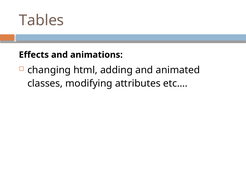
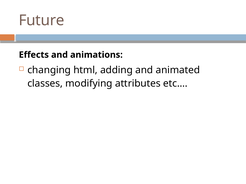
Tables: Tables -> Future
